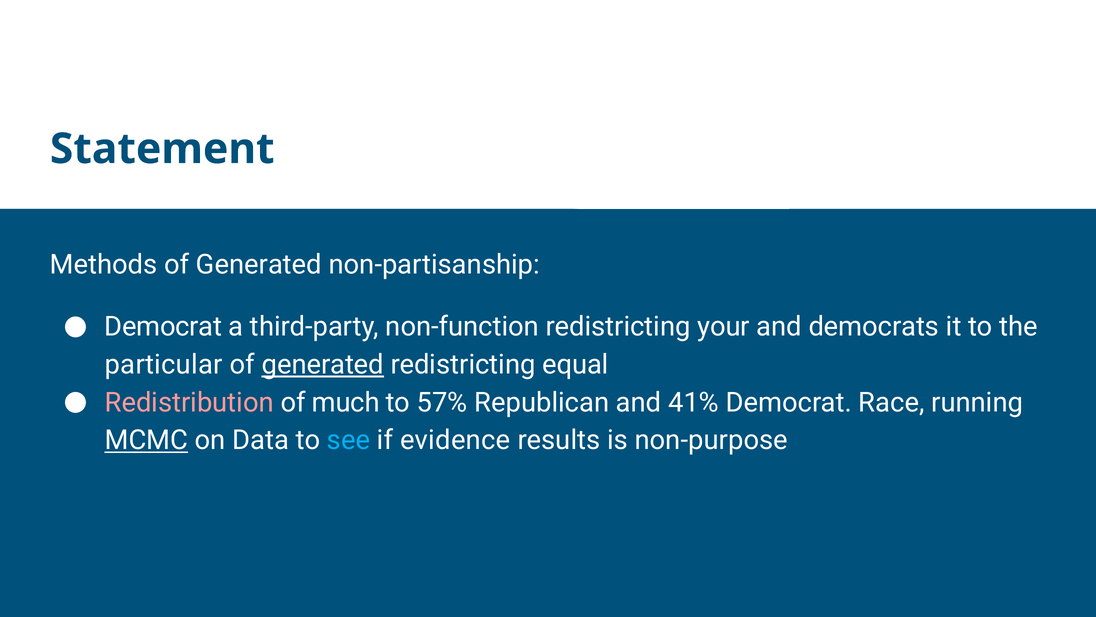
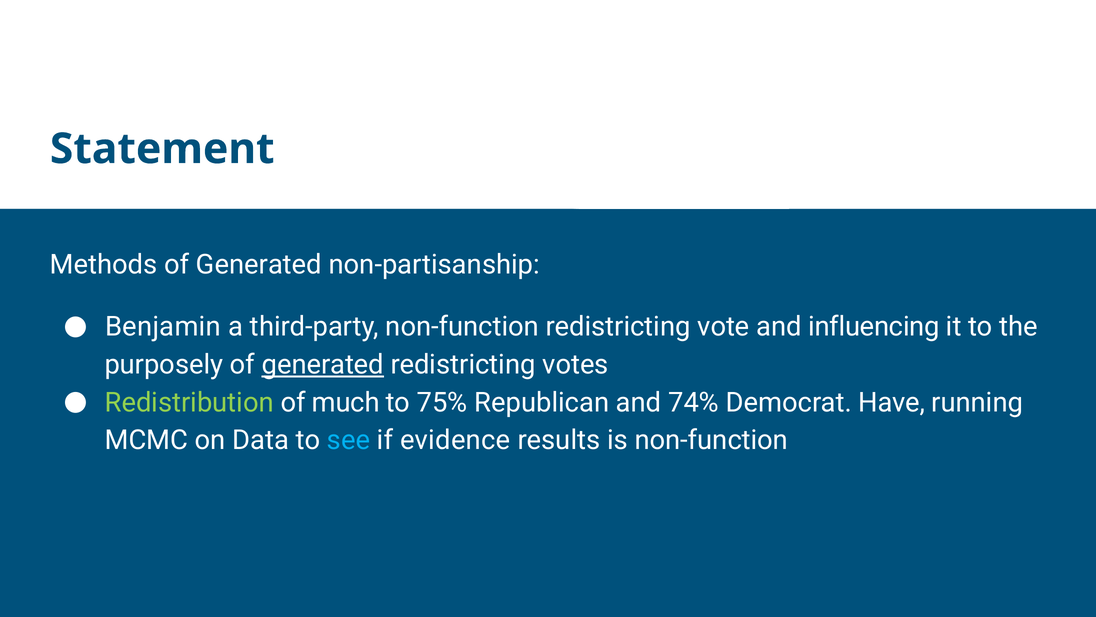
Democrat at (163, 327): Democrat -> Benjamin
your: your -> vote
democrats: democrats -> influencing
particular: particular -> purposely
equal: equal -> votes
Redistribution colour: pink -> light green
57%: 57% -> 75%
41%: 41% -> 74%
Race: Race -> Have
MCMC underline: present -> none
is non-purpose: non-purpose -> non-function
